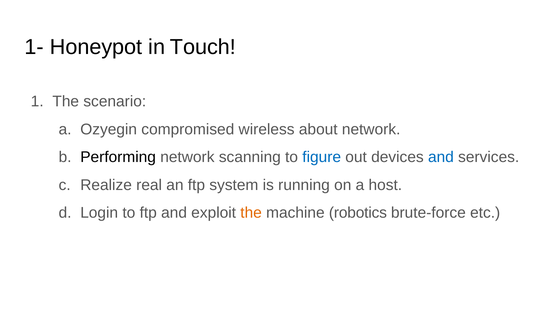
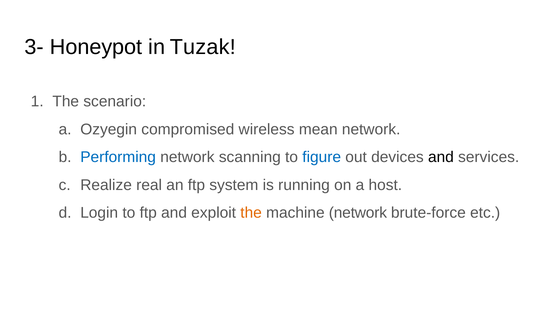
1-: 1- -> 3-
Touch: Touch -> Tuzak
about: about -> mean
Performing colour: black -> blue
and at (441, 157) colour: blue -> black
machine robotics: robotics -> network
